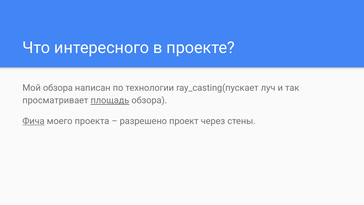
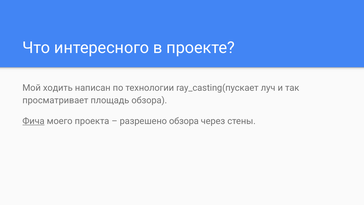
Мой обзора: обзора -> ходить
площадь underline: present -> none
разрешено проект: проект -> обзора
